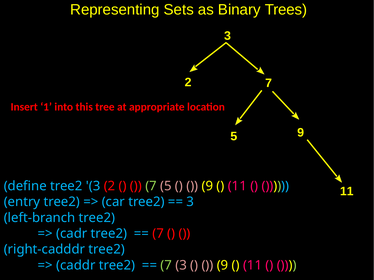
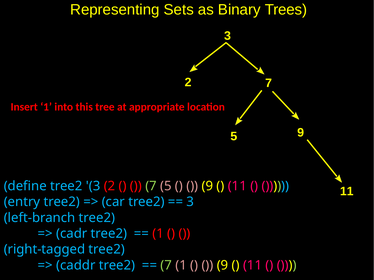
7 at (158, 234): 7 -> 1
right-cadddr: right-cadddr -> right-tagged
7 3: 3 -> 1
